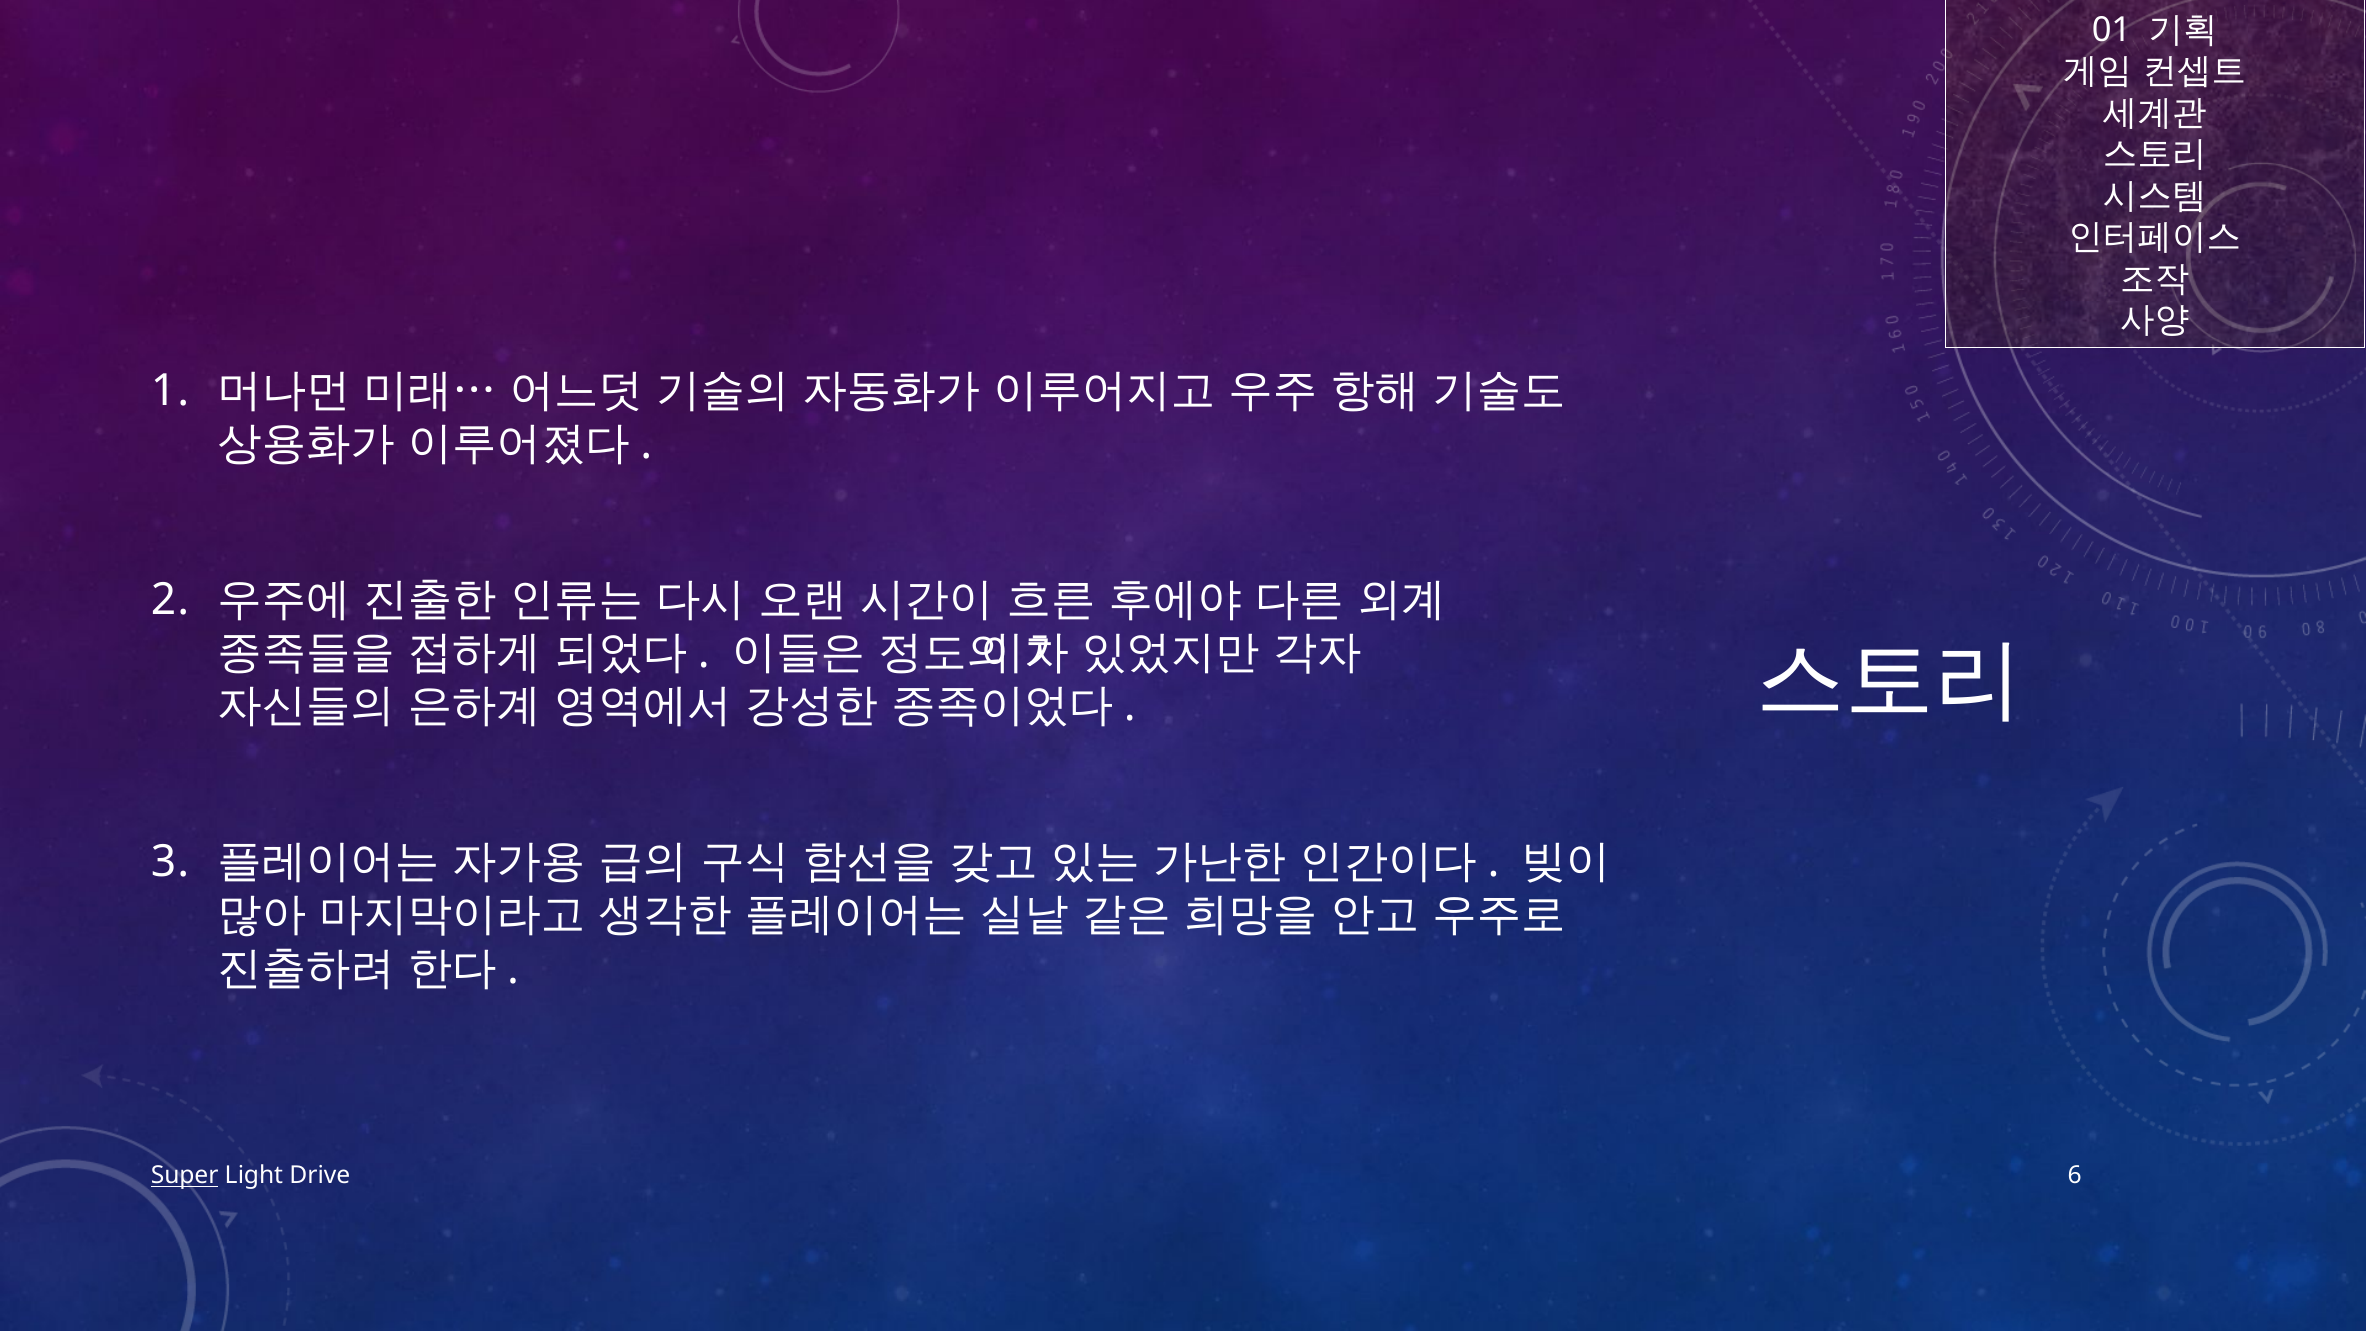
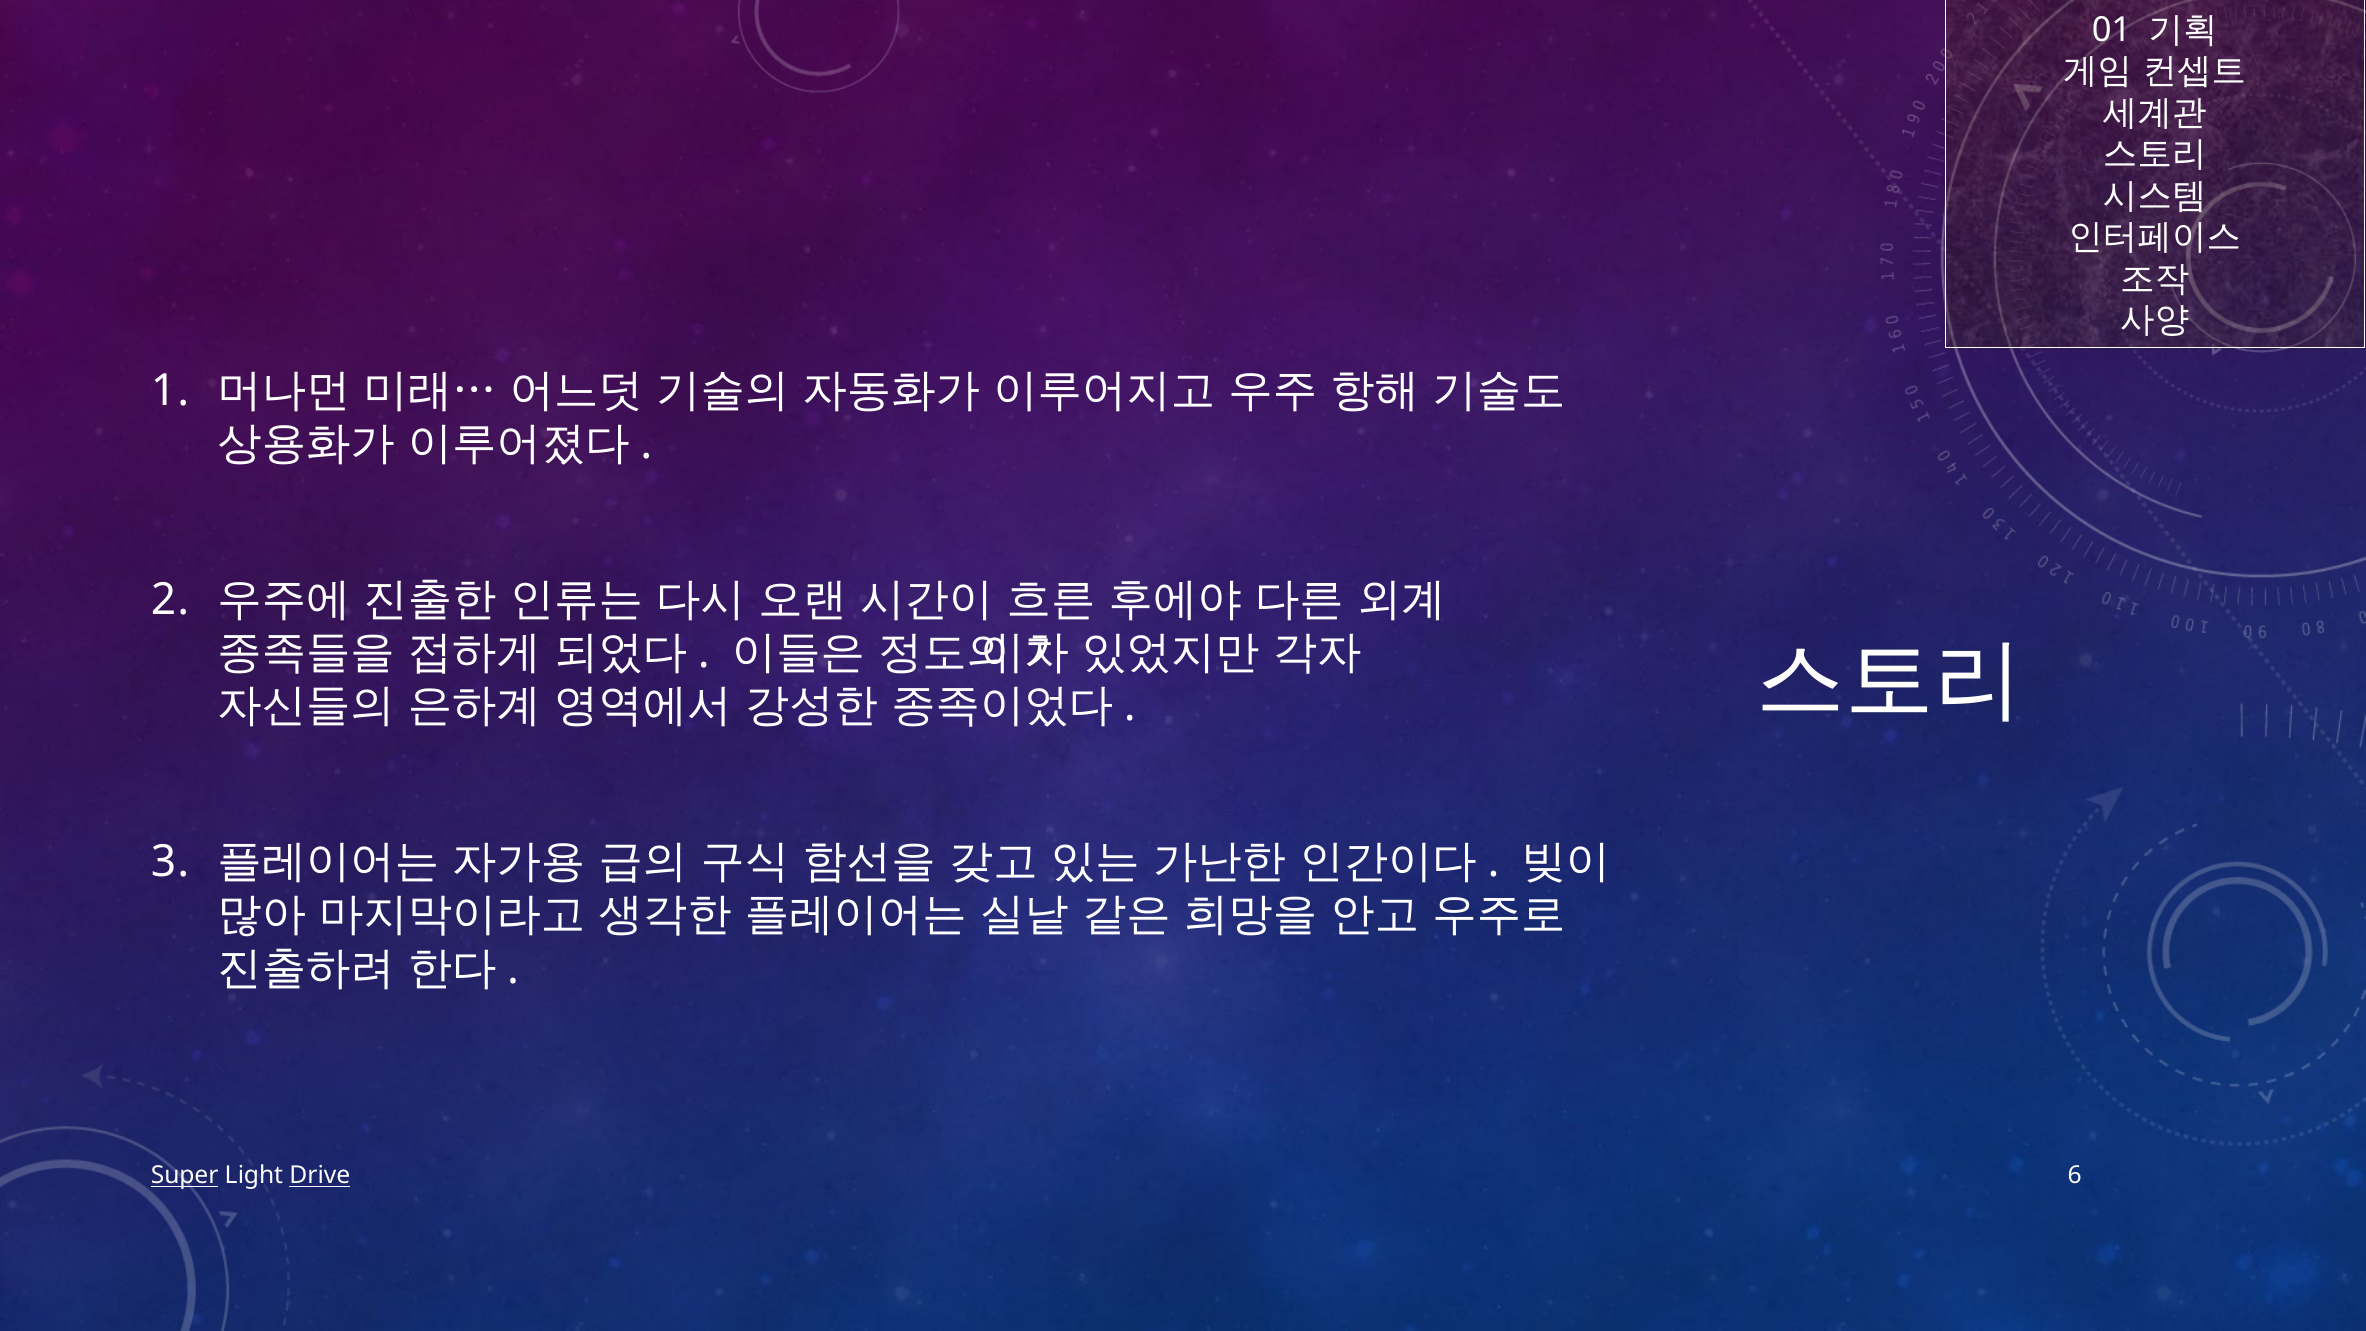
Drive underline: none -> present
